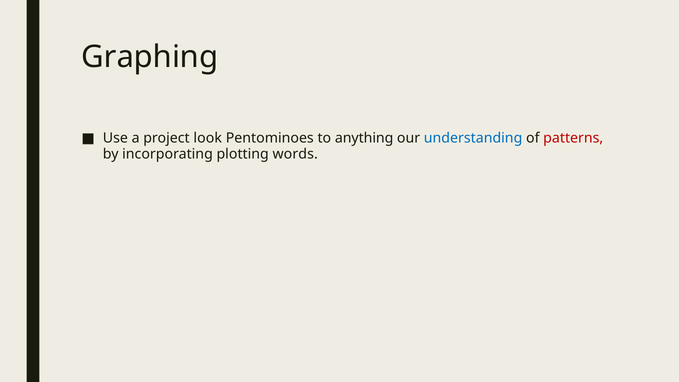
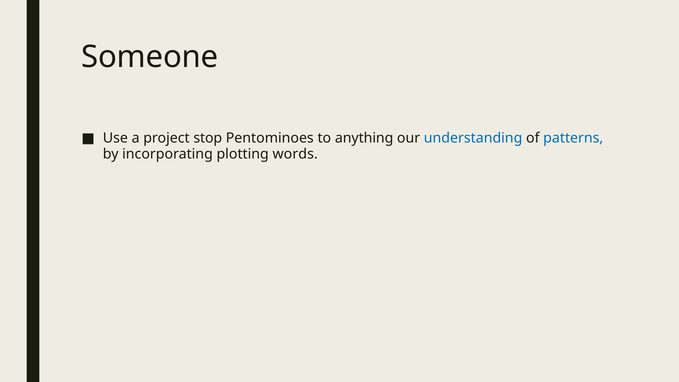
Graphing: Graphing -> Someone
look: look -> stop
patterns colour: red -> blue
